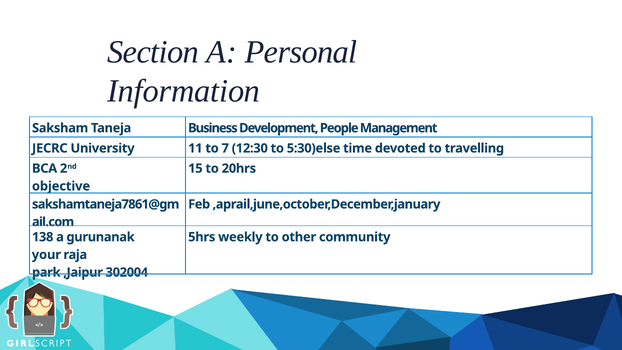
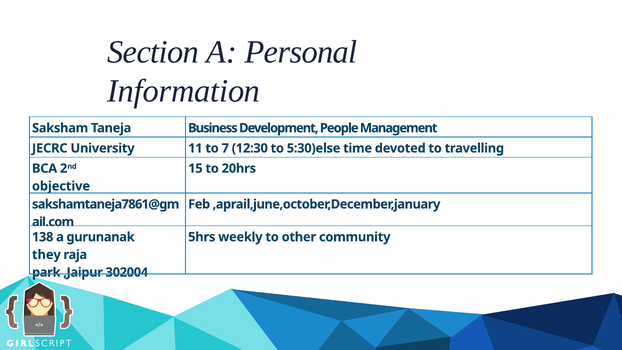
your: your -> they
